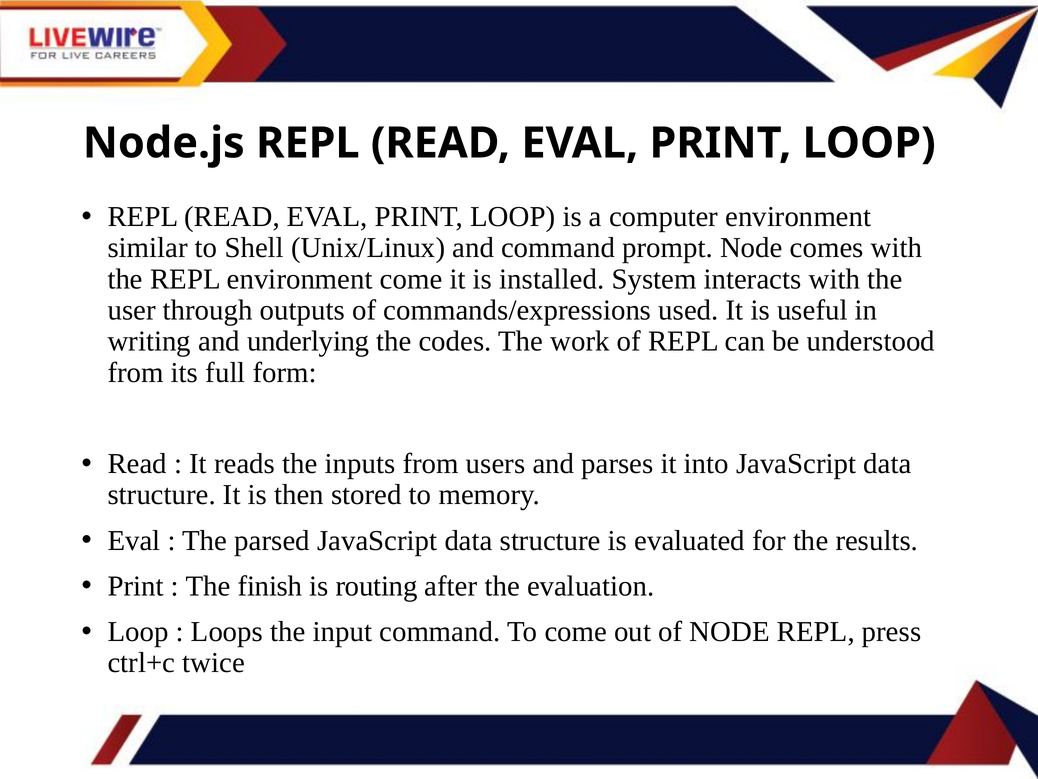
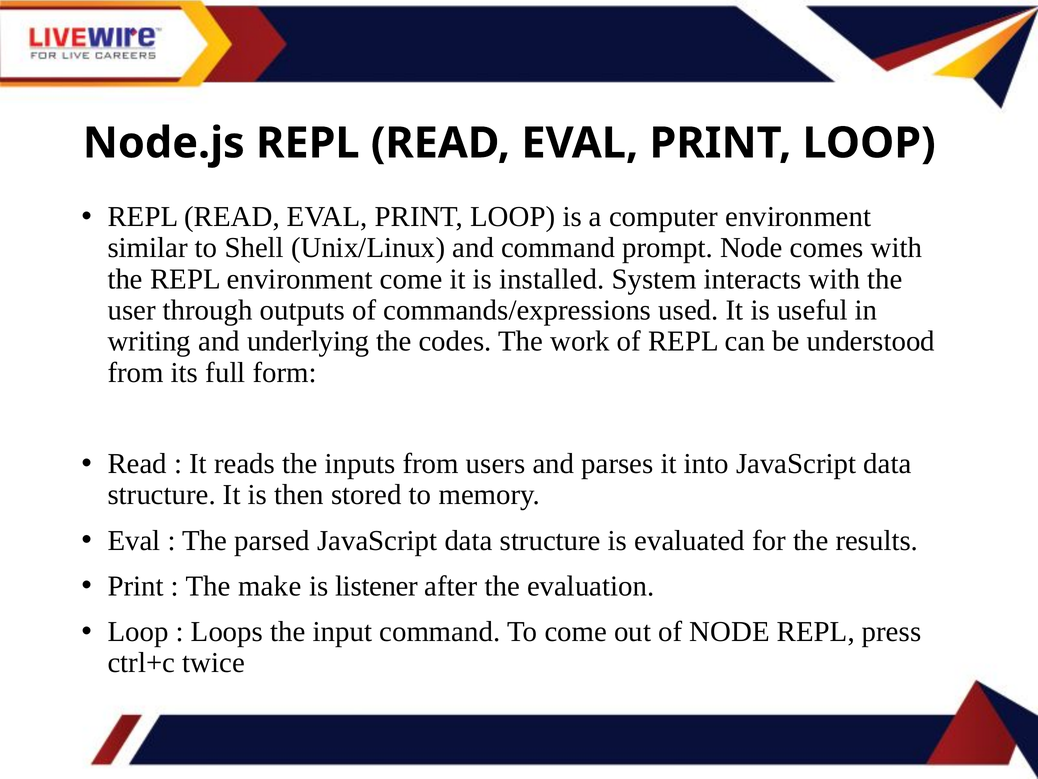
finish: finish -> make
routing: routing -> listener
